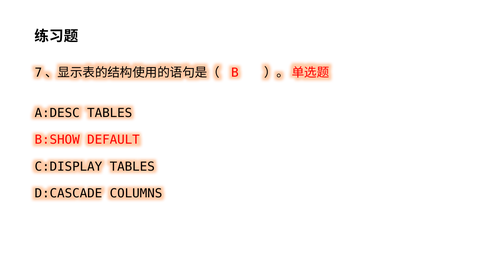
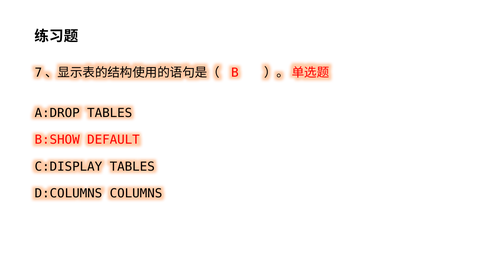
A:DESC: A:DESC -> A:DROP
D:CASCADE: D:CASCADE -> D:COLUMNS
